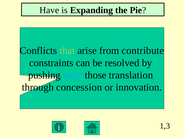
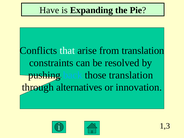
that colour: light green -> white
from contribute: contribute -> translation
concession: concession -> alternatives
